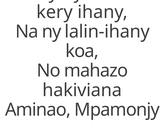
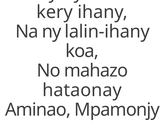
hakiviana: hakiviana -> hataonay
